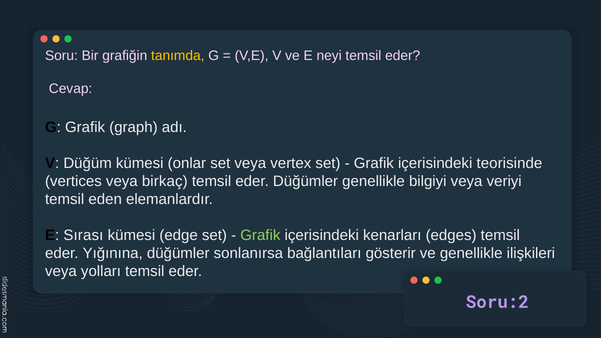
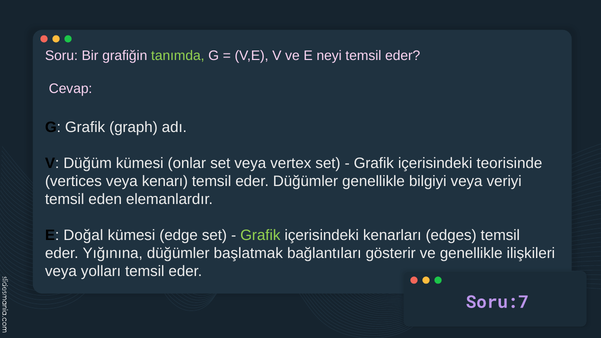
tanımda colour: yellow -> light green
birkaç: birkaç -> kenarı
Sırası: Sırası -> Doğal
sonlanırsa: sonlanırsa -> başlatmak
Soru:2: Soru:2 -> Soru:7
